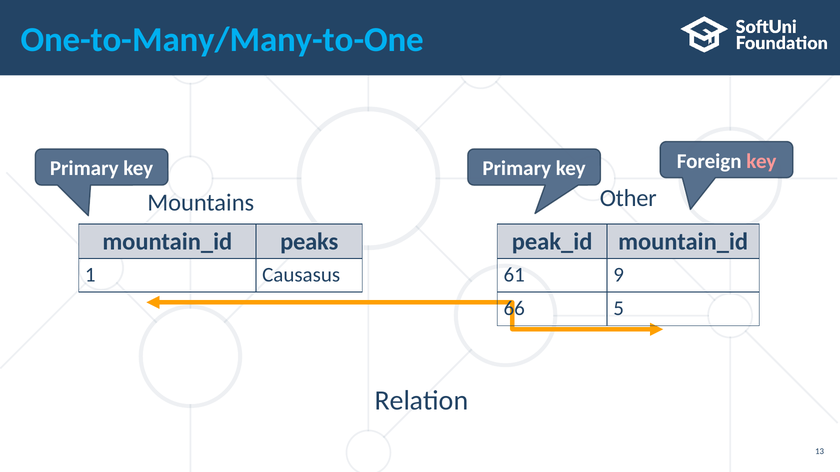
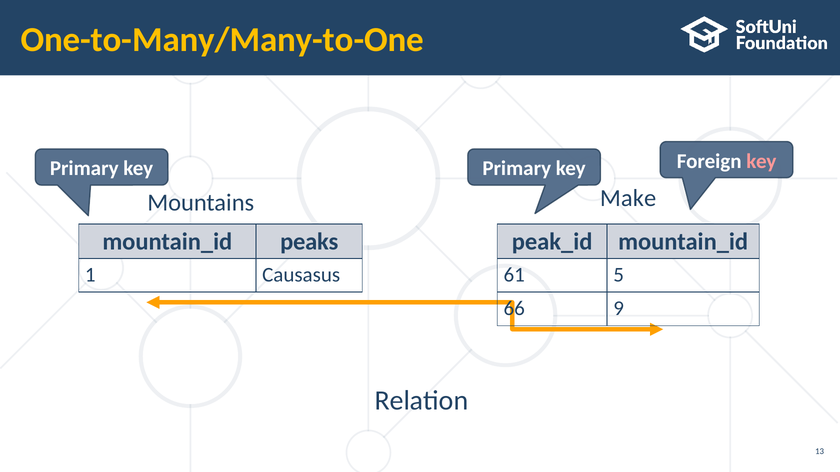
One-to-Many/Many-to-One colour: light blue -> yellow
Other: Other -> Make
9: 9 -> 5
5: 5 -> 9
